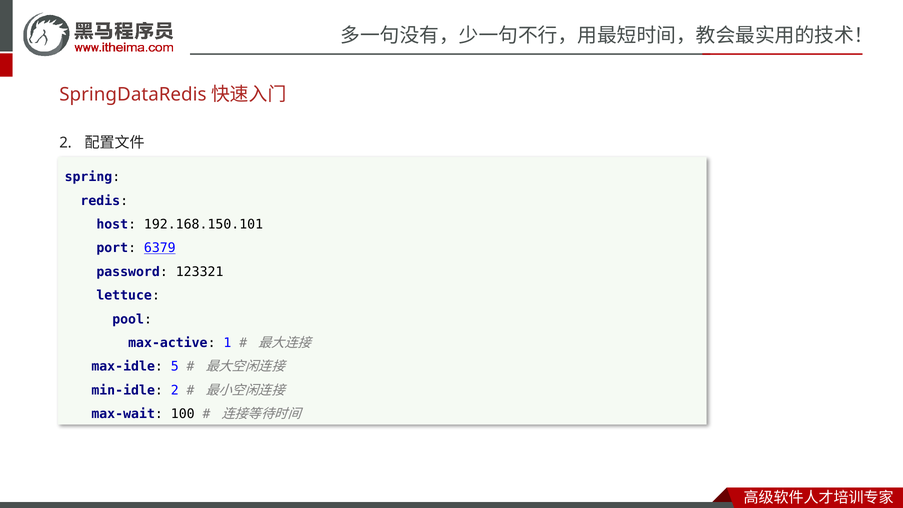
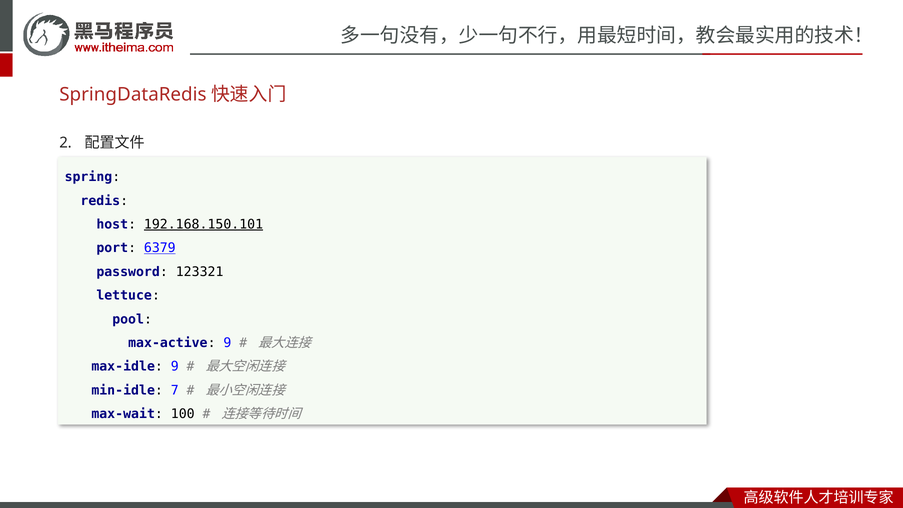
192.168.150.101 underline: none -> present
max-active 1: 1 -> 9
max-idle 5: 5 -> 9
min-idle 2: 2 -> 7
